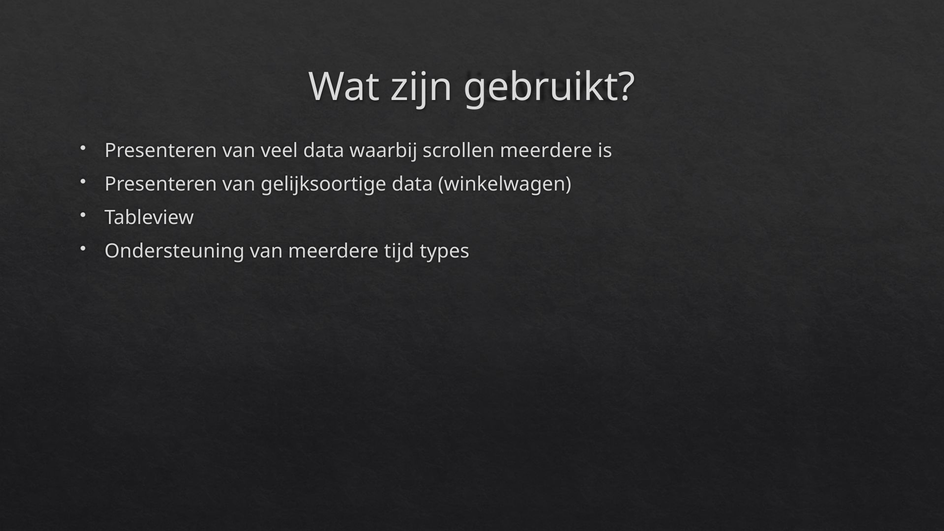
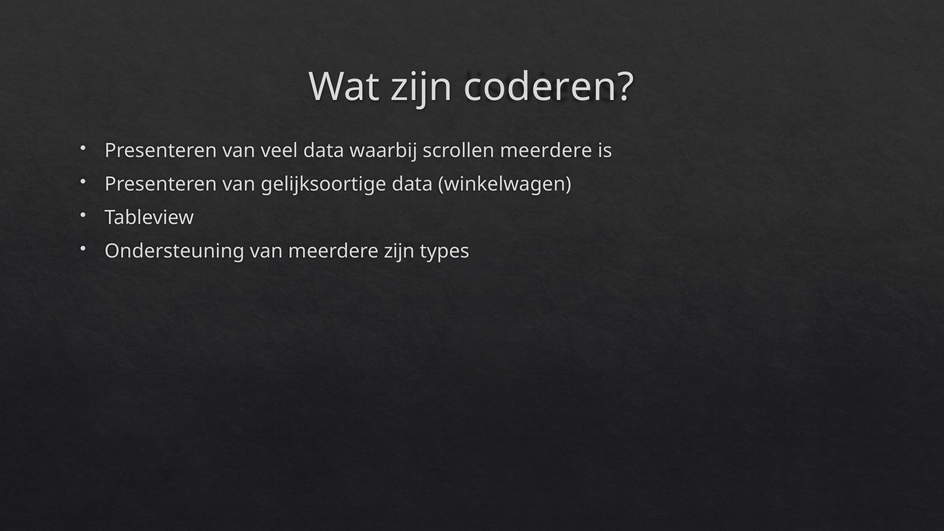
gebruikt: gebruikt -> coderen
meerdere tijd: tijd -> zijn
